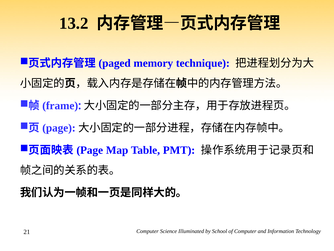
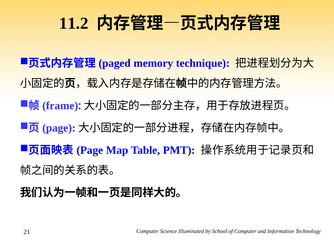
13.2: 13.2 -> 11.2
